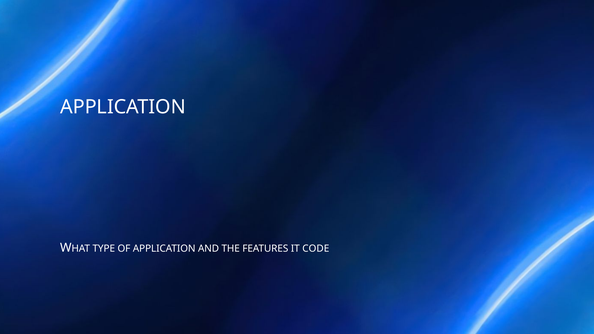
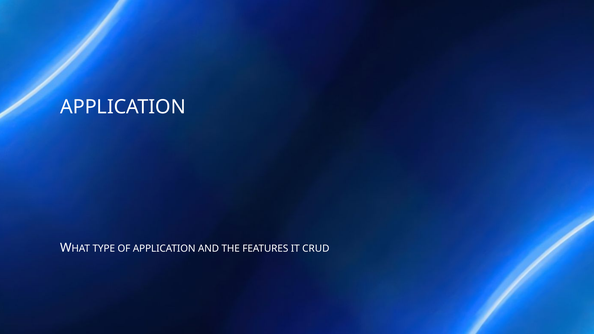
CODE: CODE -> CRUD
